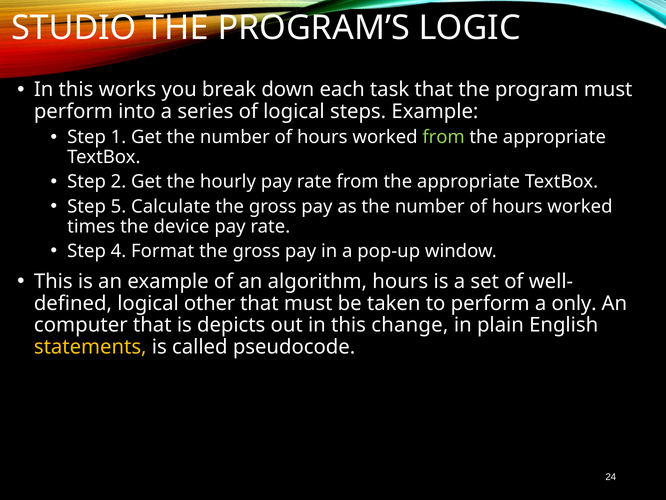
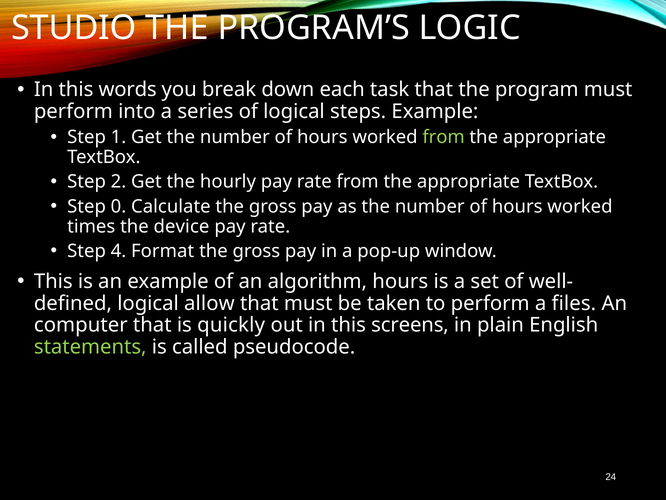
works: works -> words
5: 5 -> 0
other: other -> allow
only: only -> files
depicts: depicts -> quickly
change: change -> screens
statements colour: yellow -> light green
